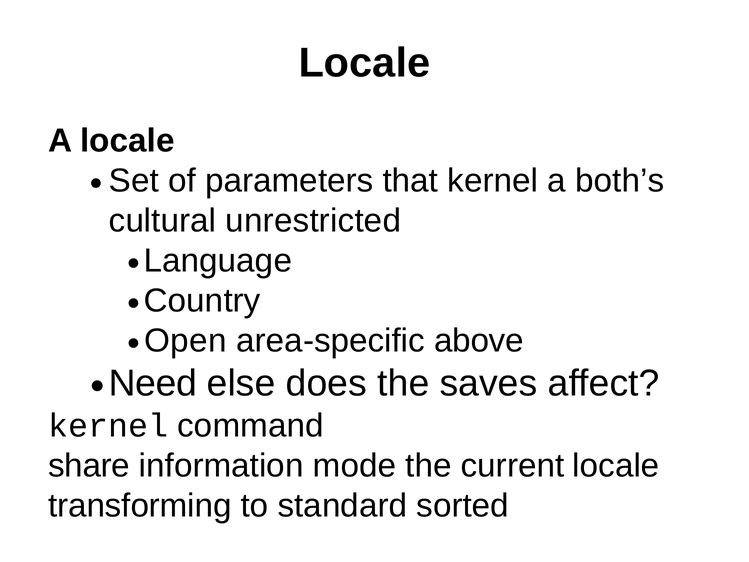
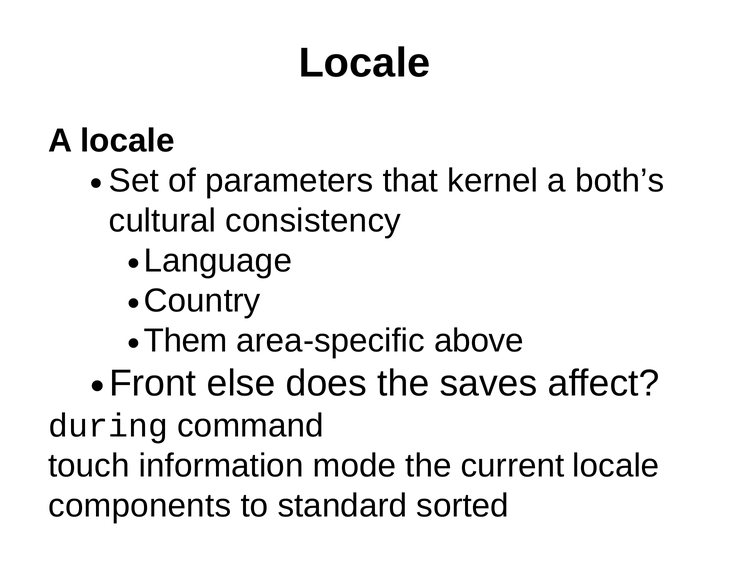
unrestricted: unrestricted -> consistency
Open: Open -> Them
Need: Need -> Front
kernel at (108, 425): kernel -> during
share: share -> touch
transforming: transforming -> components
